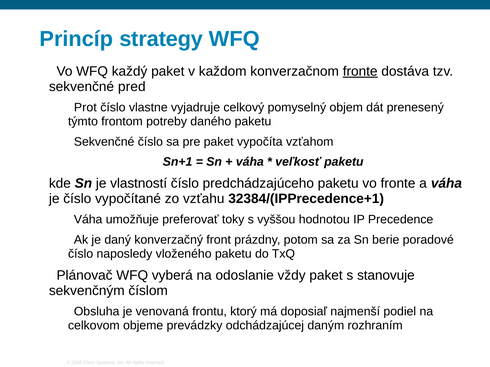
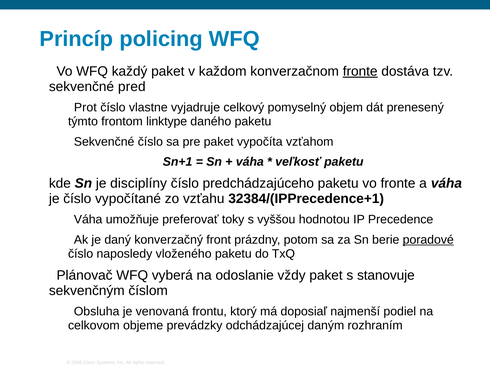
strategy: strategy -> policing
potreby: potreby -> linktype
vlastností: vlastností -> disciplíny
poradové underline: none -> present
